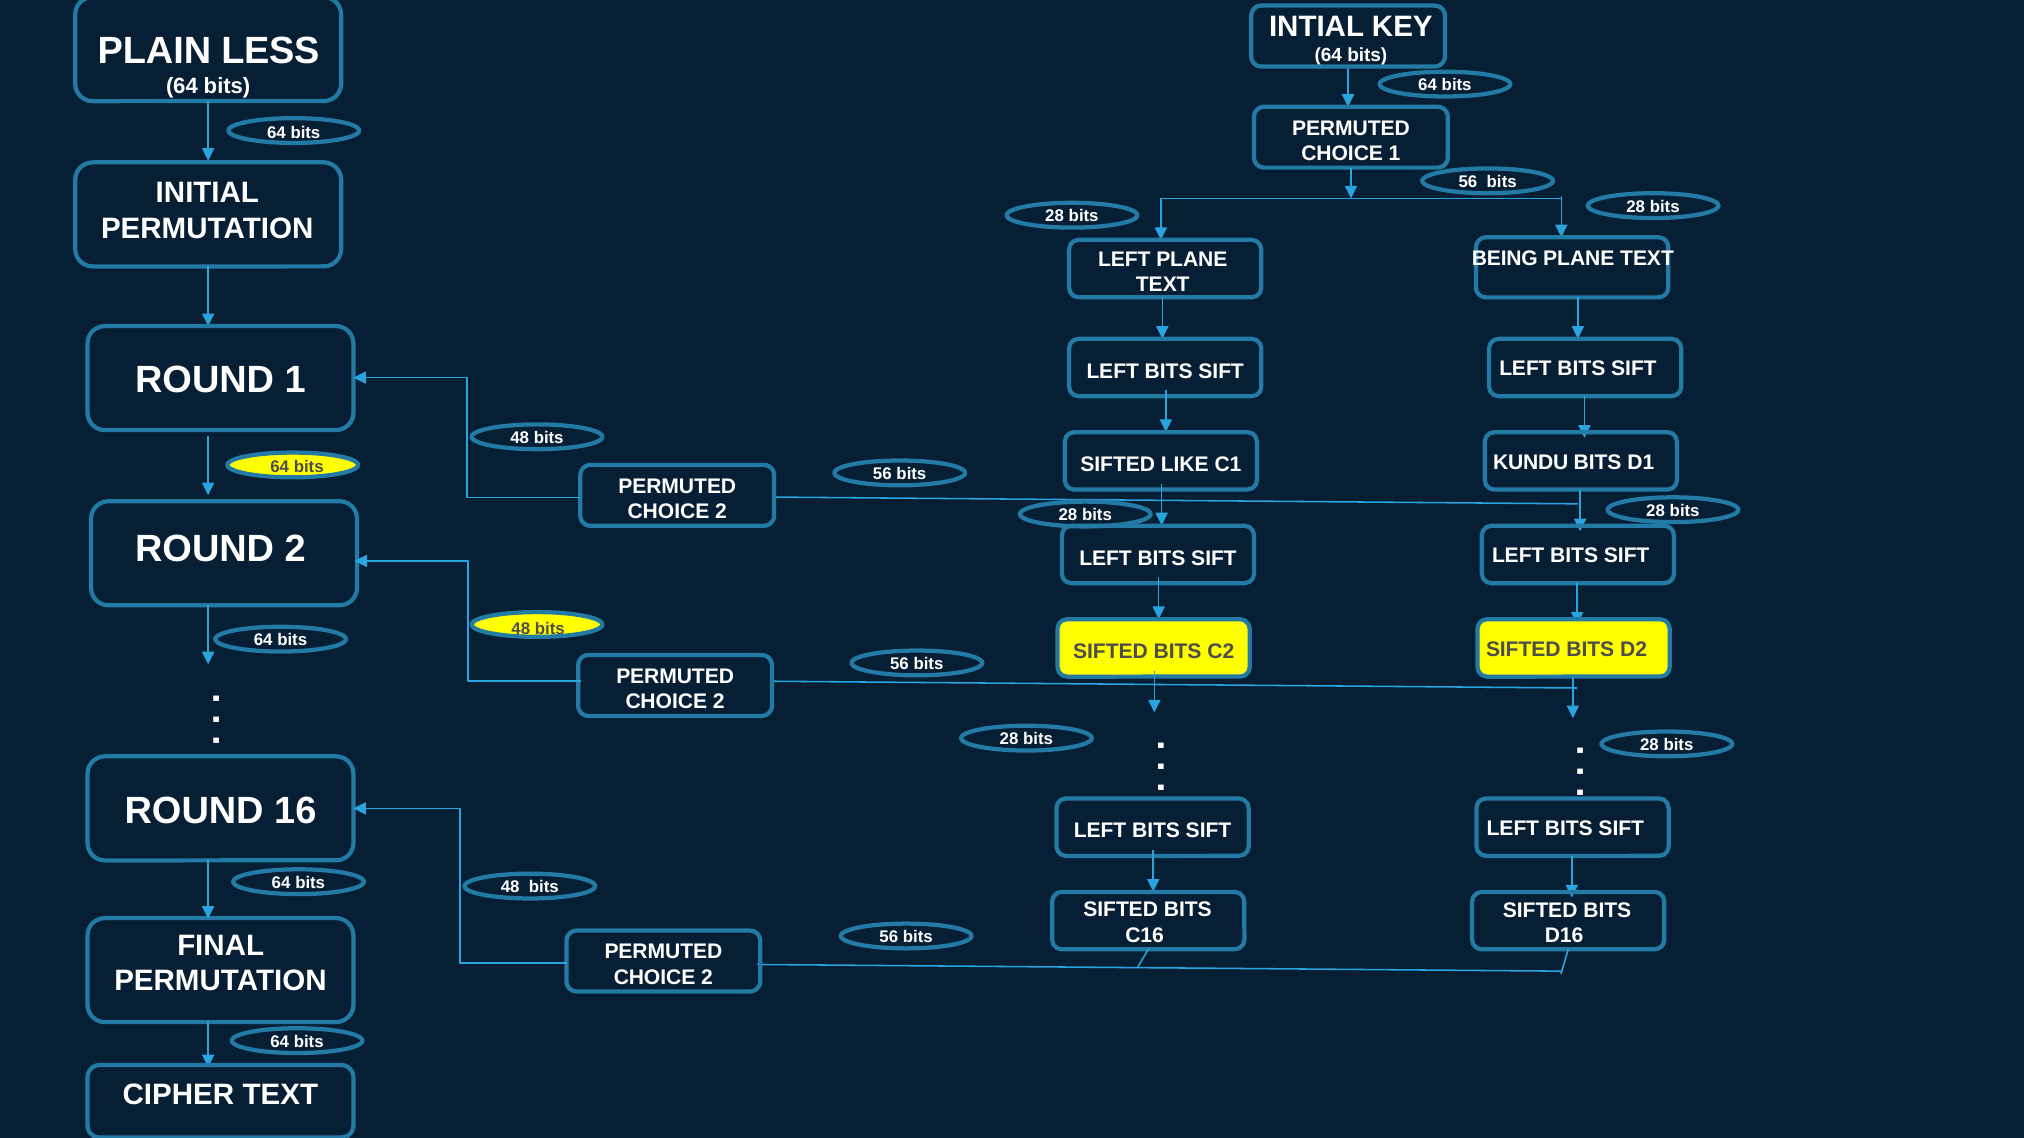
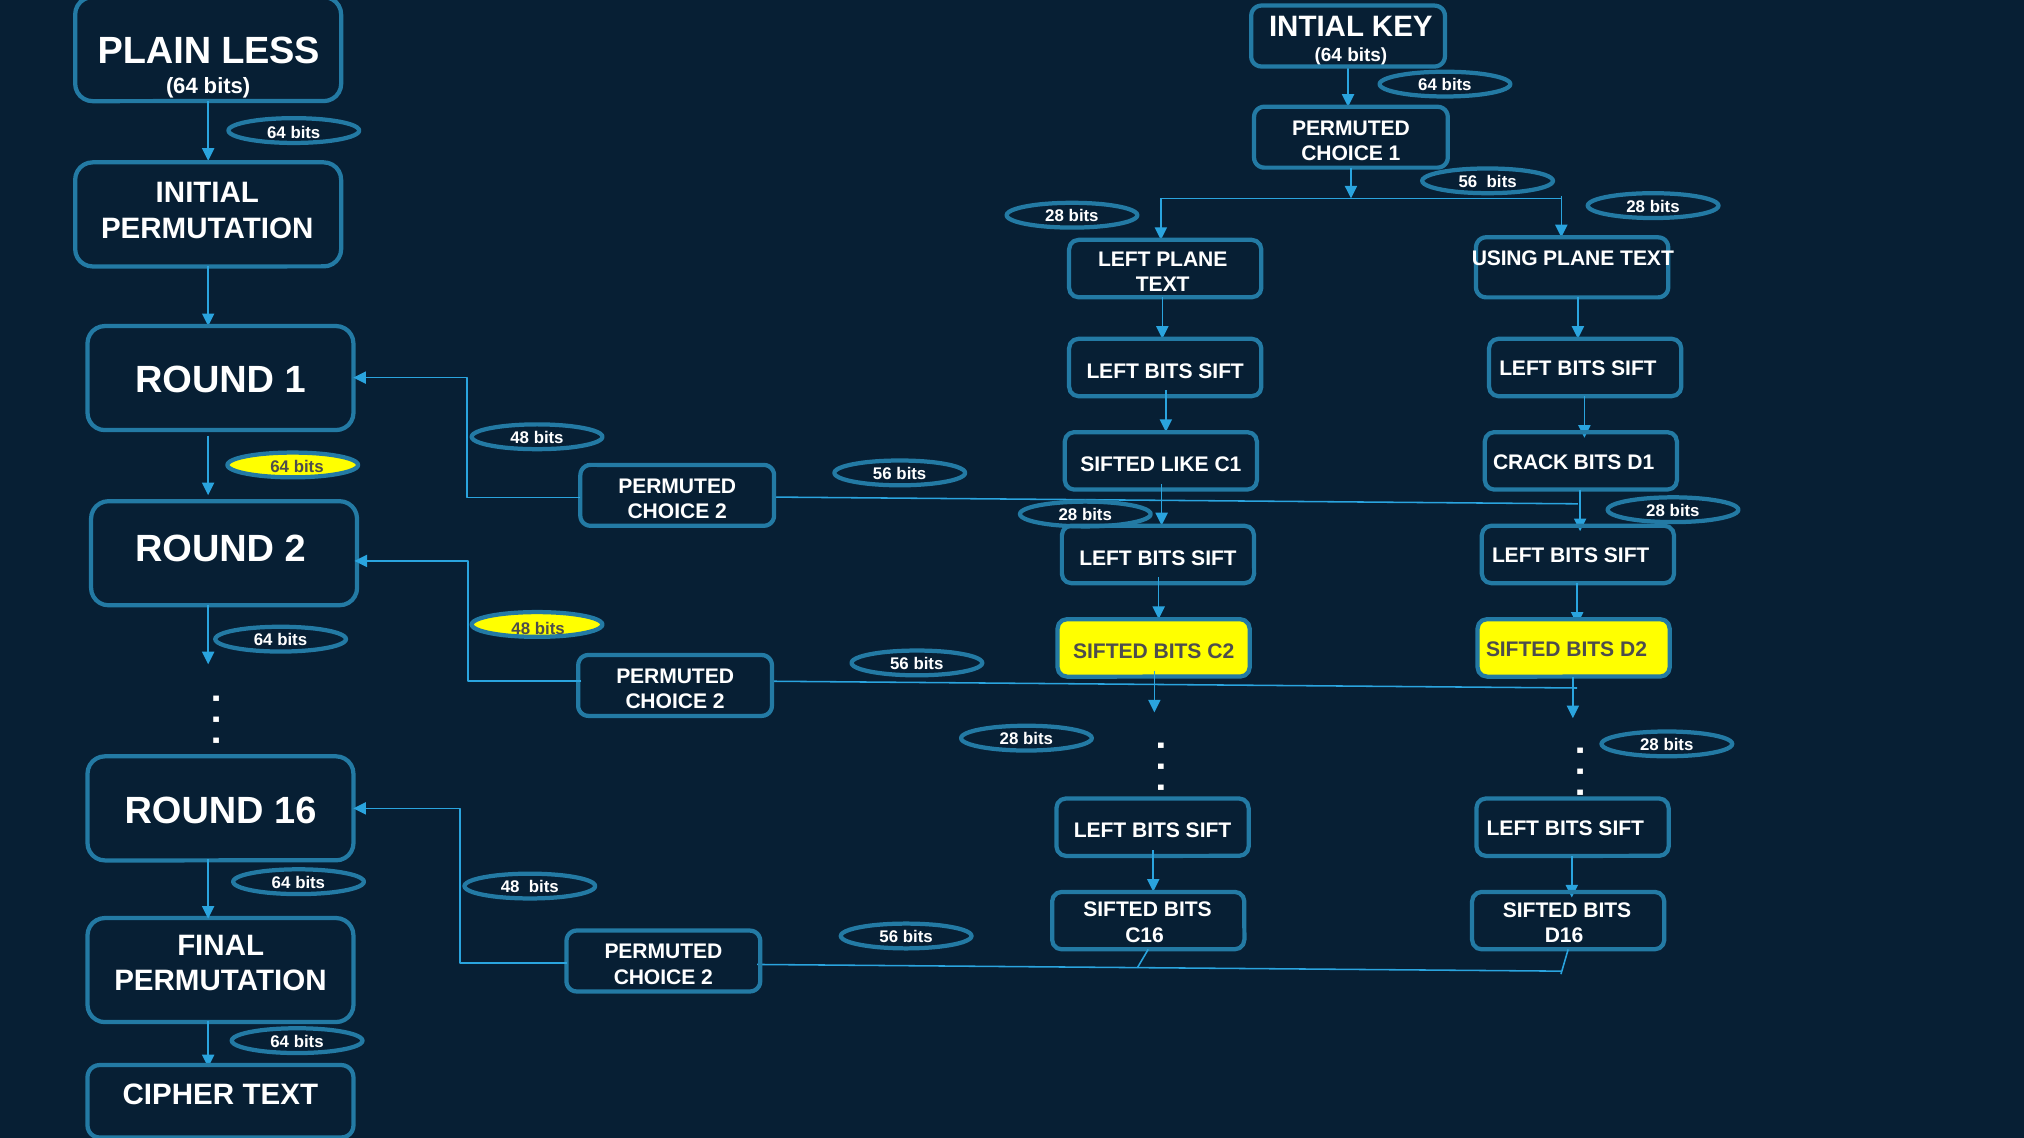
BEING: BEING -> USING
KUNDU: KUNDU -> CRACK
